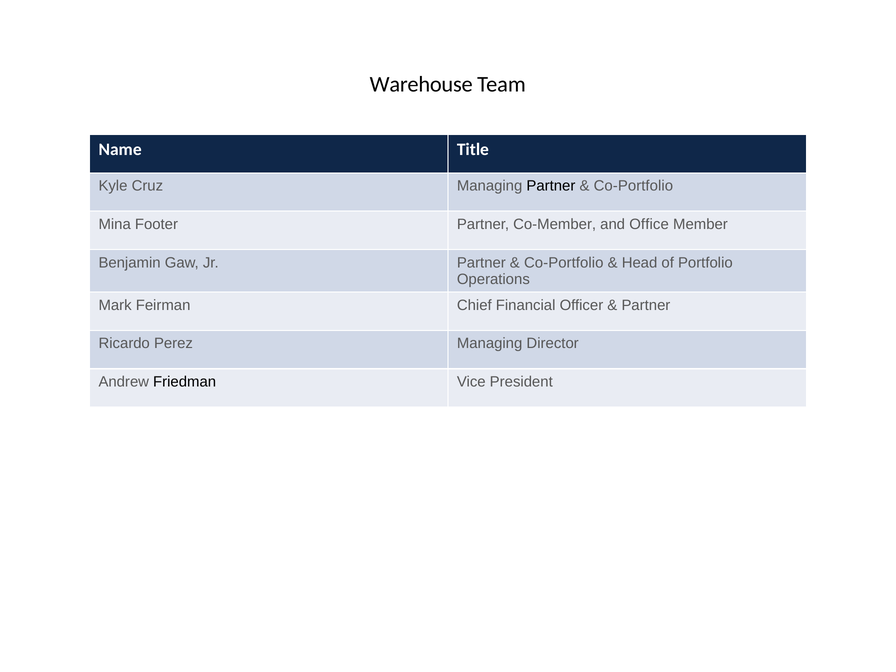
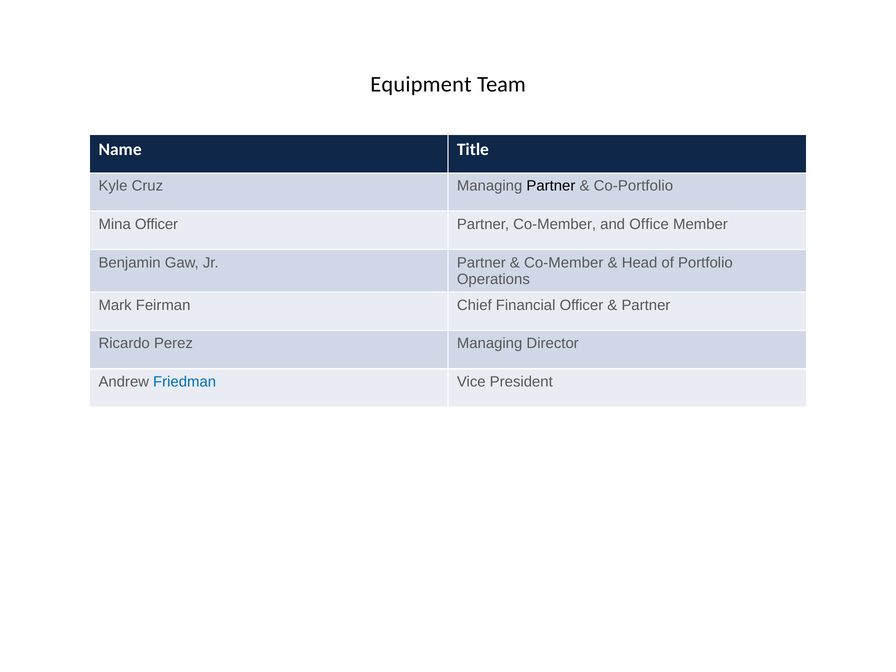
Warehouse: Warehouse -> Equipment
Mina Footer: Footer -> Officer
Co-Portfolio at (564, 263): Co-Portfolio -> Co-Member
Friedman colour: black -> blue
